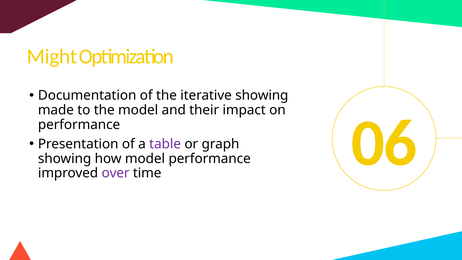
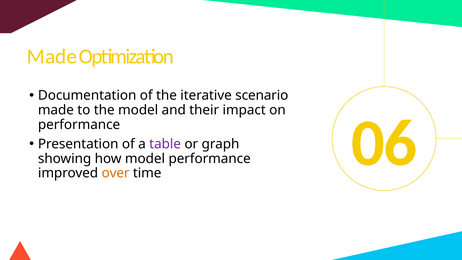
Might at (52, 56): Might -> Made
iterative showing: showing -> scenario
over colour: purple -> orange
